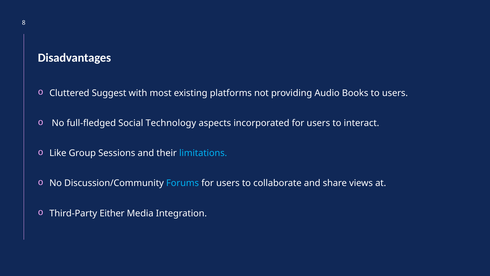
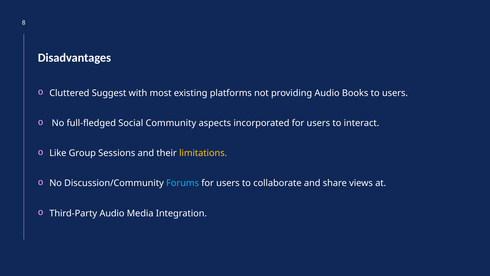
Technology: Technology -> Community
limitations colour: light blue -> yellow
Third-Party Either: Either -> Audio
